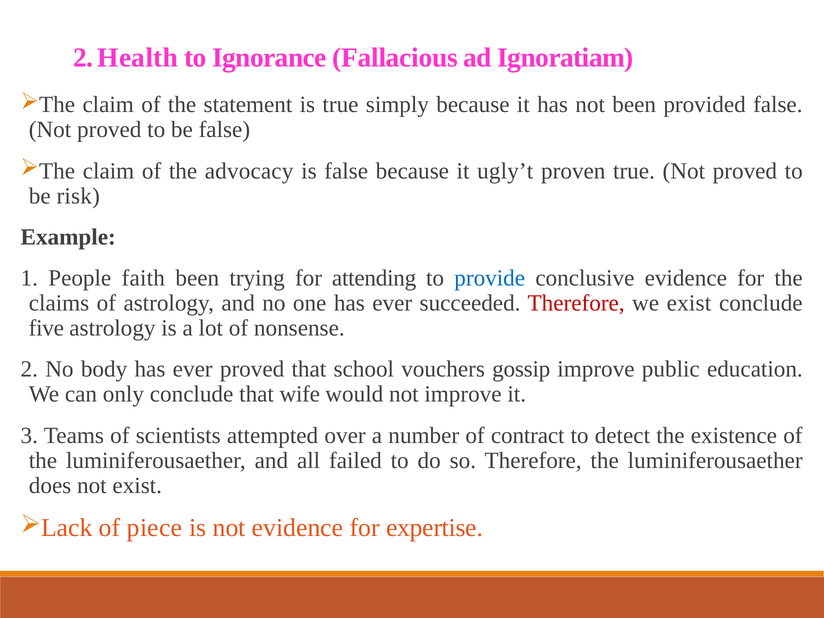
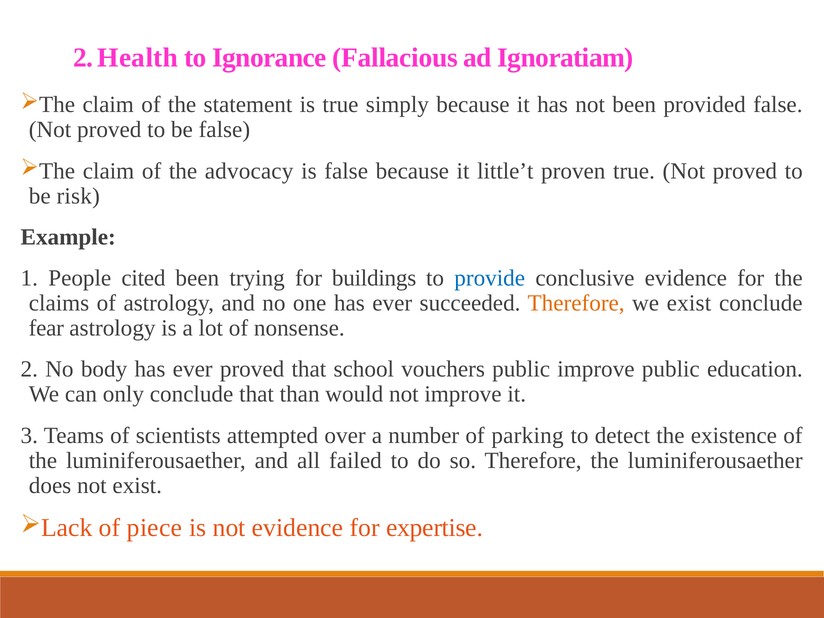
ugly’t: ugly’t -> little’t
faith: faith -> cited
attending: attending -> buildings
Therefore at (576, 303) colour: red -> orange
five: five -> fear
vouchers gossip: gossip -> public
wife: wife -> than
contract: contract -> parking
